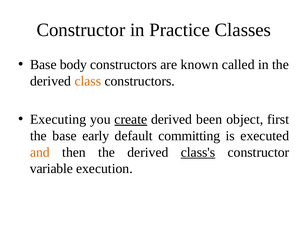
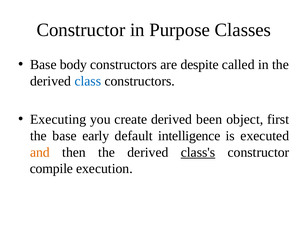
Practice: Practice -> Purpose
known: known -> despite
class colour: orange -> blue
create underline: present -> none
committing: committing -> intelligence
variable: variable -> compile
